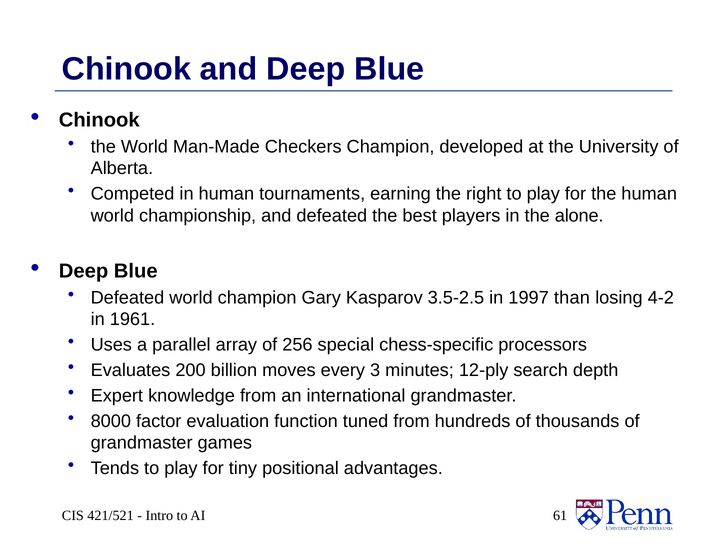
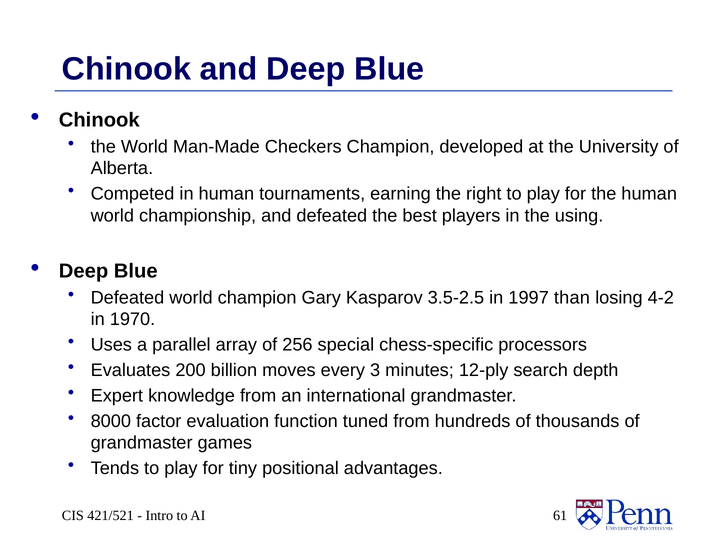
alone: alone -> using
1961: 1961 -> 1970
